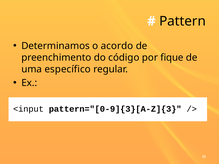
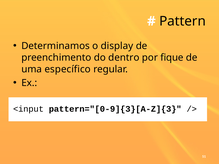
acordo: acordo -> display
código: código -> dentro
